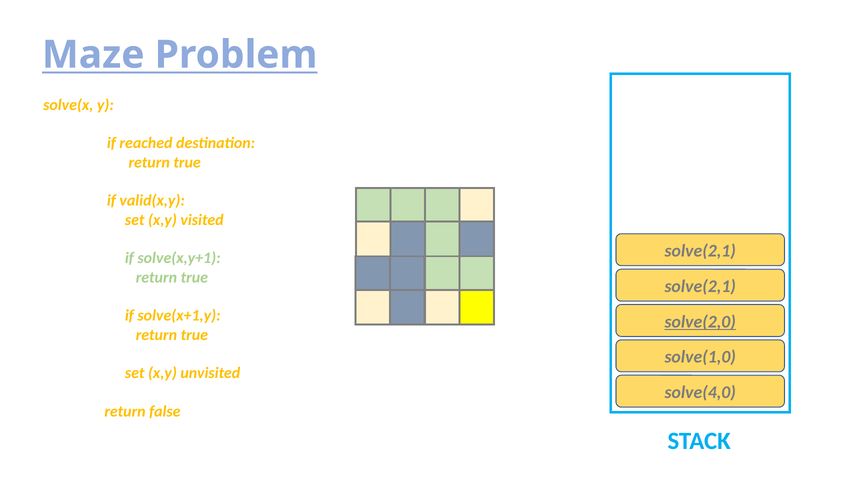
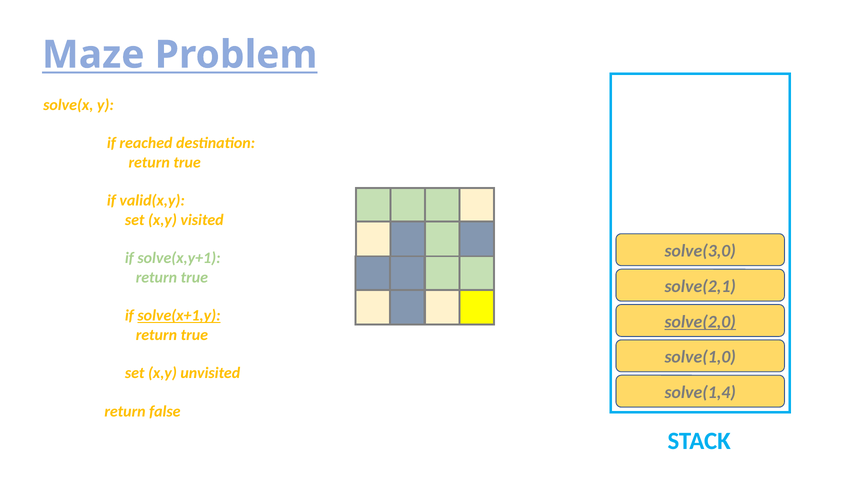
solve(2,1 at (700, 251): solve(2,1 -> solve(3,0
solve(x+1,y underline: none -> present
solve(4,0: solve(4,0 -> solve(1,4
